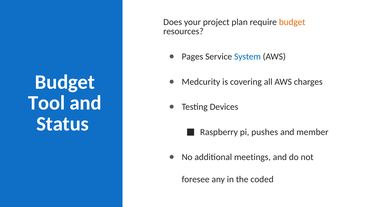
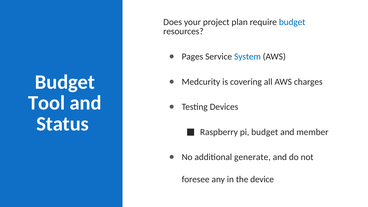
budget at (292, 22) colour: orange -> blue
pi pushes: pushes -> budget
meetings: meetings -> generate
coded: coded -> device
